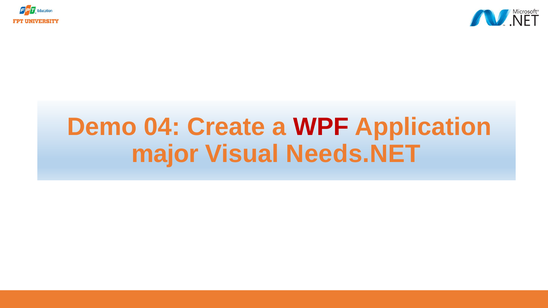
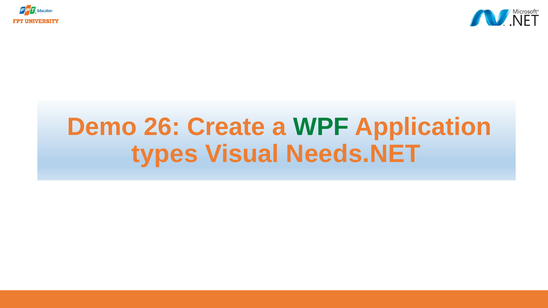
04: 04 -> 26
WPF colour: red -> green
major: major -> types
